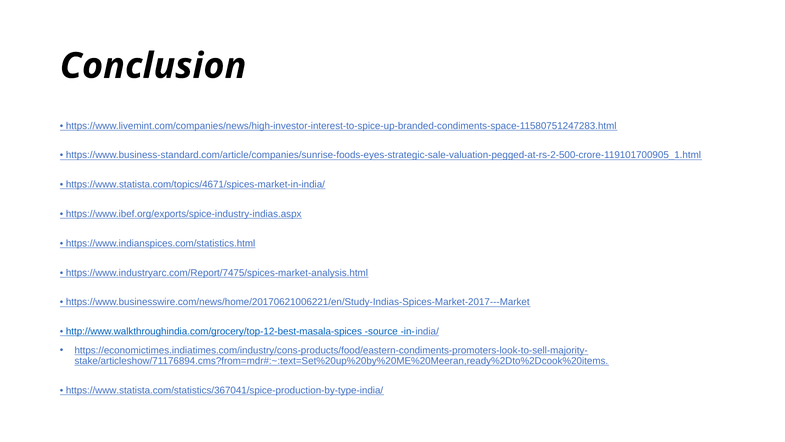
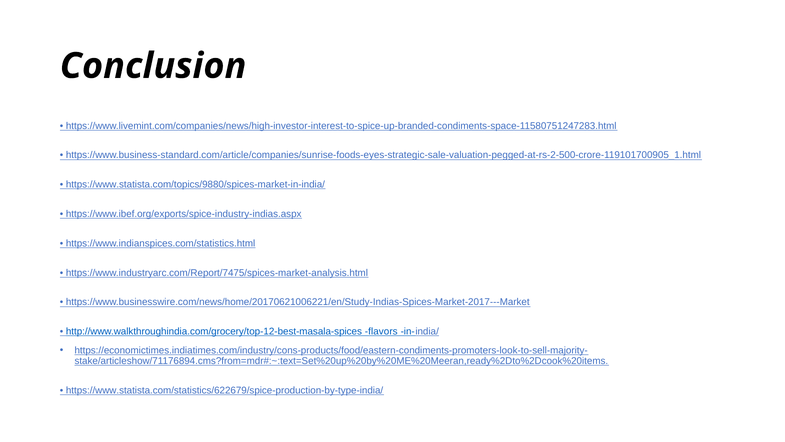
https://www.statista.com/topics/4671/spices-market-in-india/: https://www.statista.com/topics/4671/spices-market-in-india/ -> https://www.statista.com/topics/9880/spices-market-in-india/
source: source -> flavors
https://www.statista.com/statistics/367041/spice-production-by-type-india/: https://www.statista.com/statistics/367041/spice-production-by-type-india/ -> https://www.statista.com/statistics/622679/spice-production-by-type-india/
